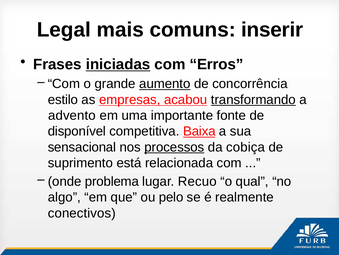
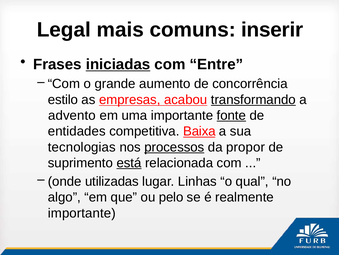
Erros: Erros -> Entre
aumento underline: present -> none
fonte underline: none -> present
disponível: disponível -> entidades
sensacional: sensacional -> tecnologias
cobiça: cobiça -> propor
está underline: none -> present
problema: problema -> utilizadas
Recuo: Recuo -> Linhas
conectivos at (82, 213): conectivos -> importante
